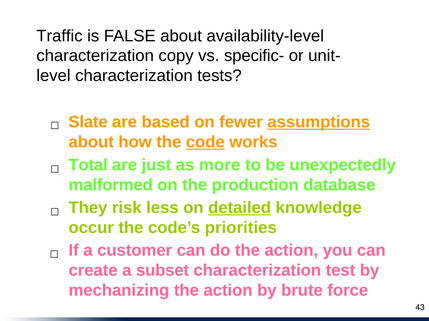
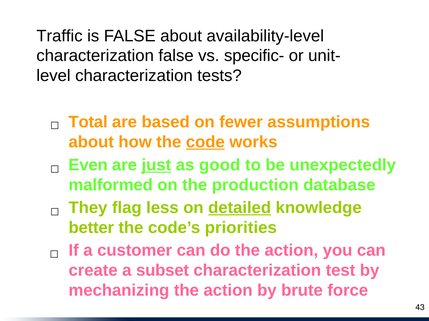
characterization copy: copy -> false
Slate: Slate -> Total
assumptions underline: present -> none
Total: Total -> Even
just underline: none -> present
more: more -> good
risk: risk -> flag
occur: occur -> better
